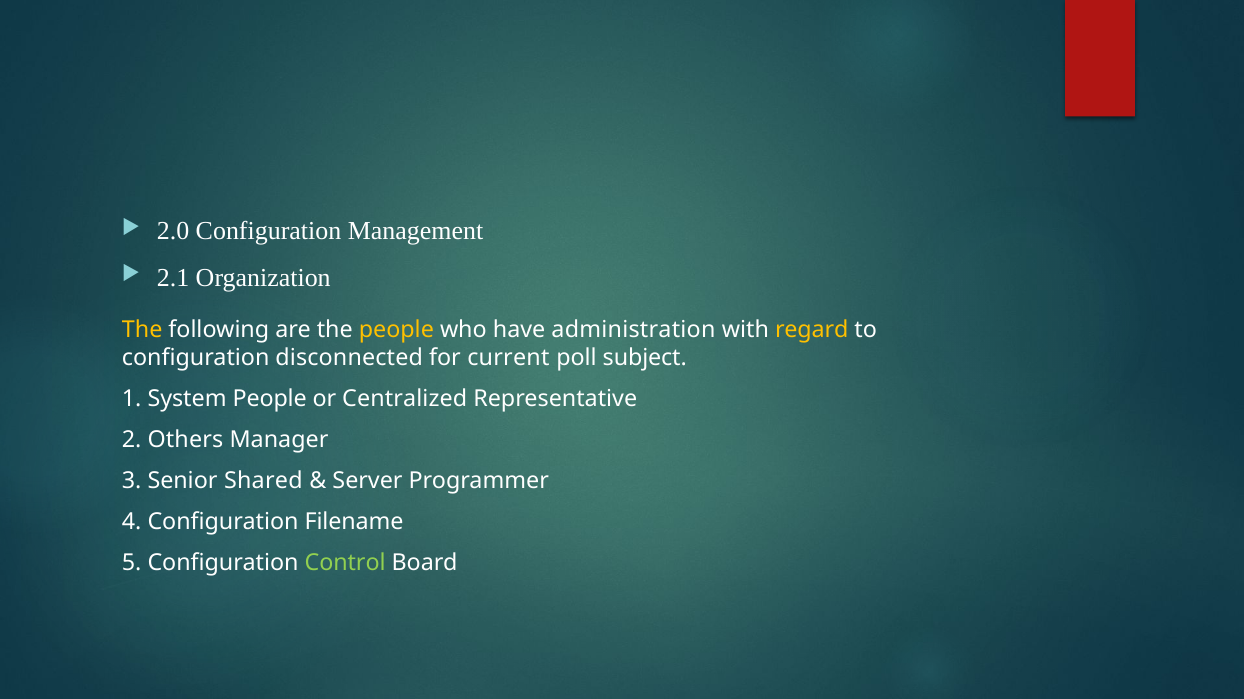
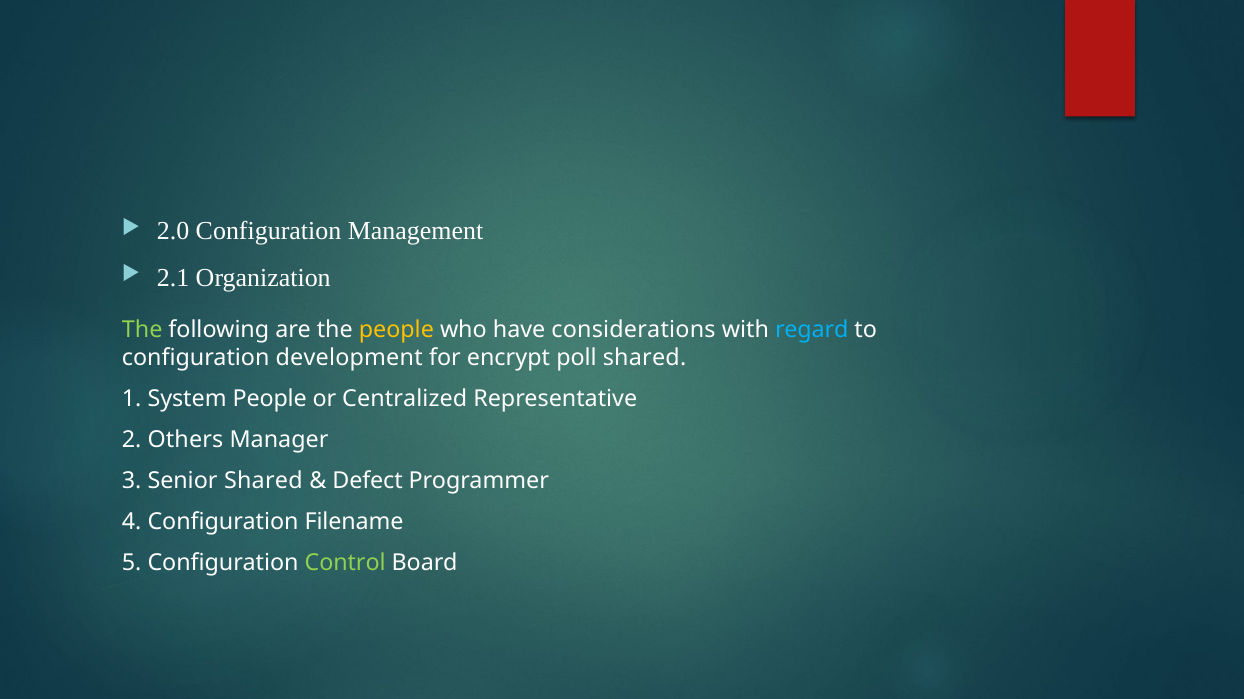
The at (142, 330) colour: yellow -> light green
administration: administration -> considerations
regard colour: yellow -> light blue
disconnected: disconnected -> development
current: current -> encrypt
poll subject: subject -> shared
Server: Server -> Defect
